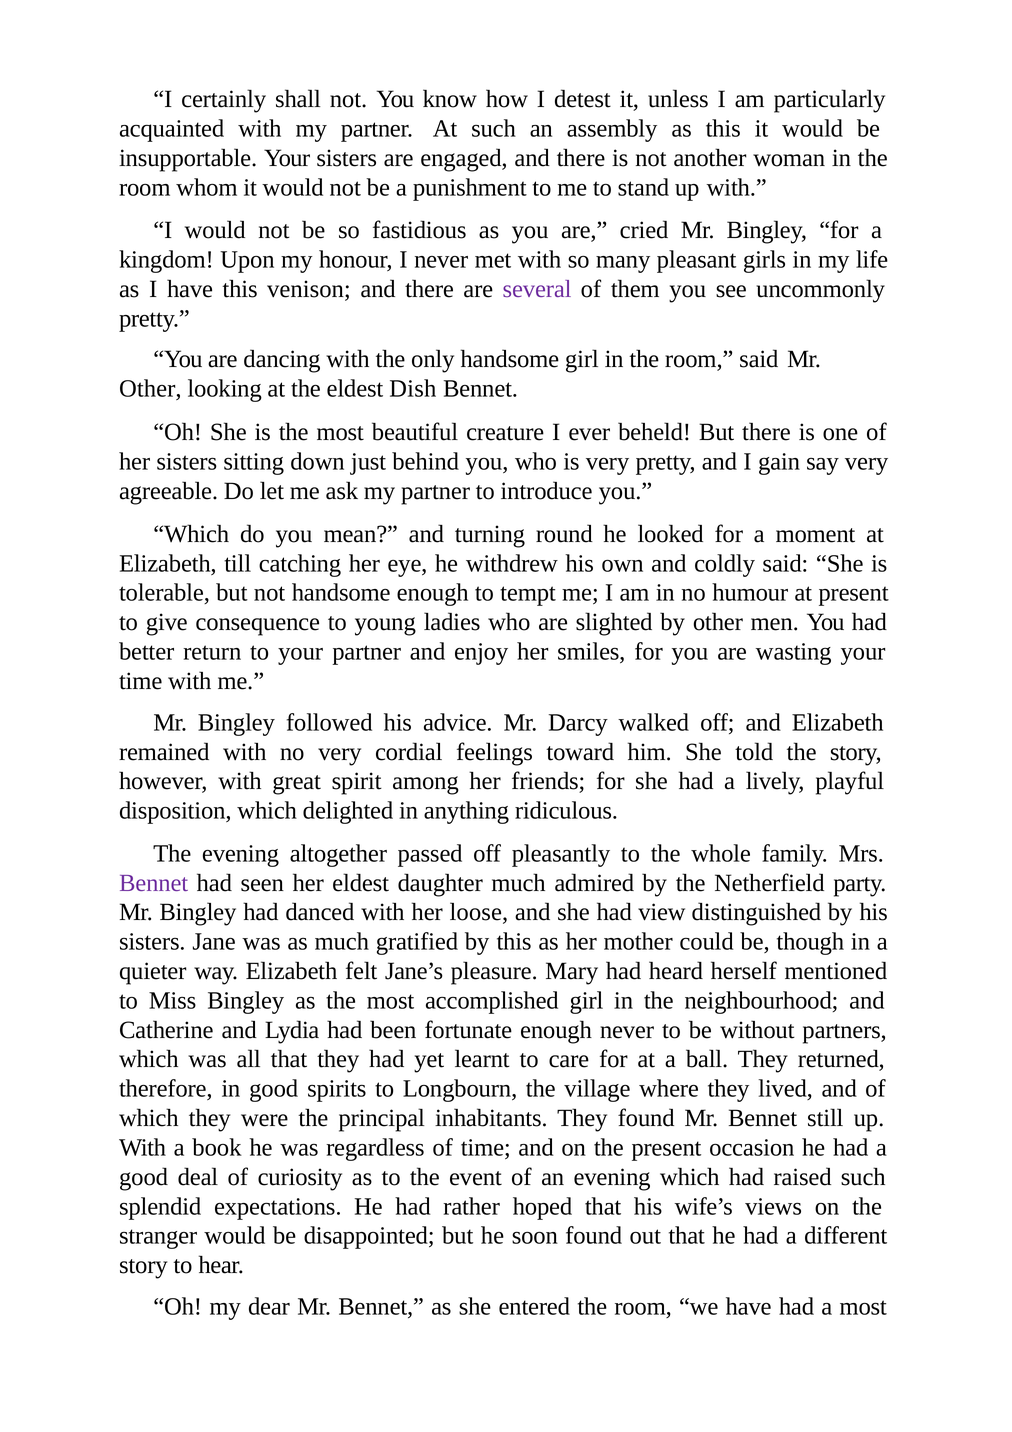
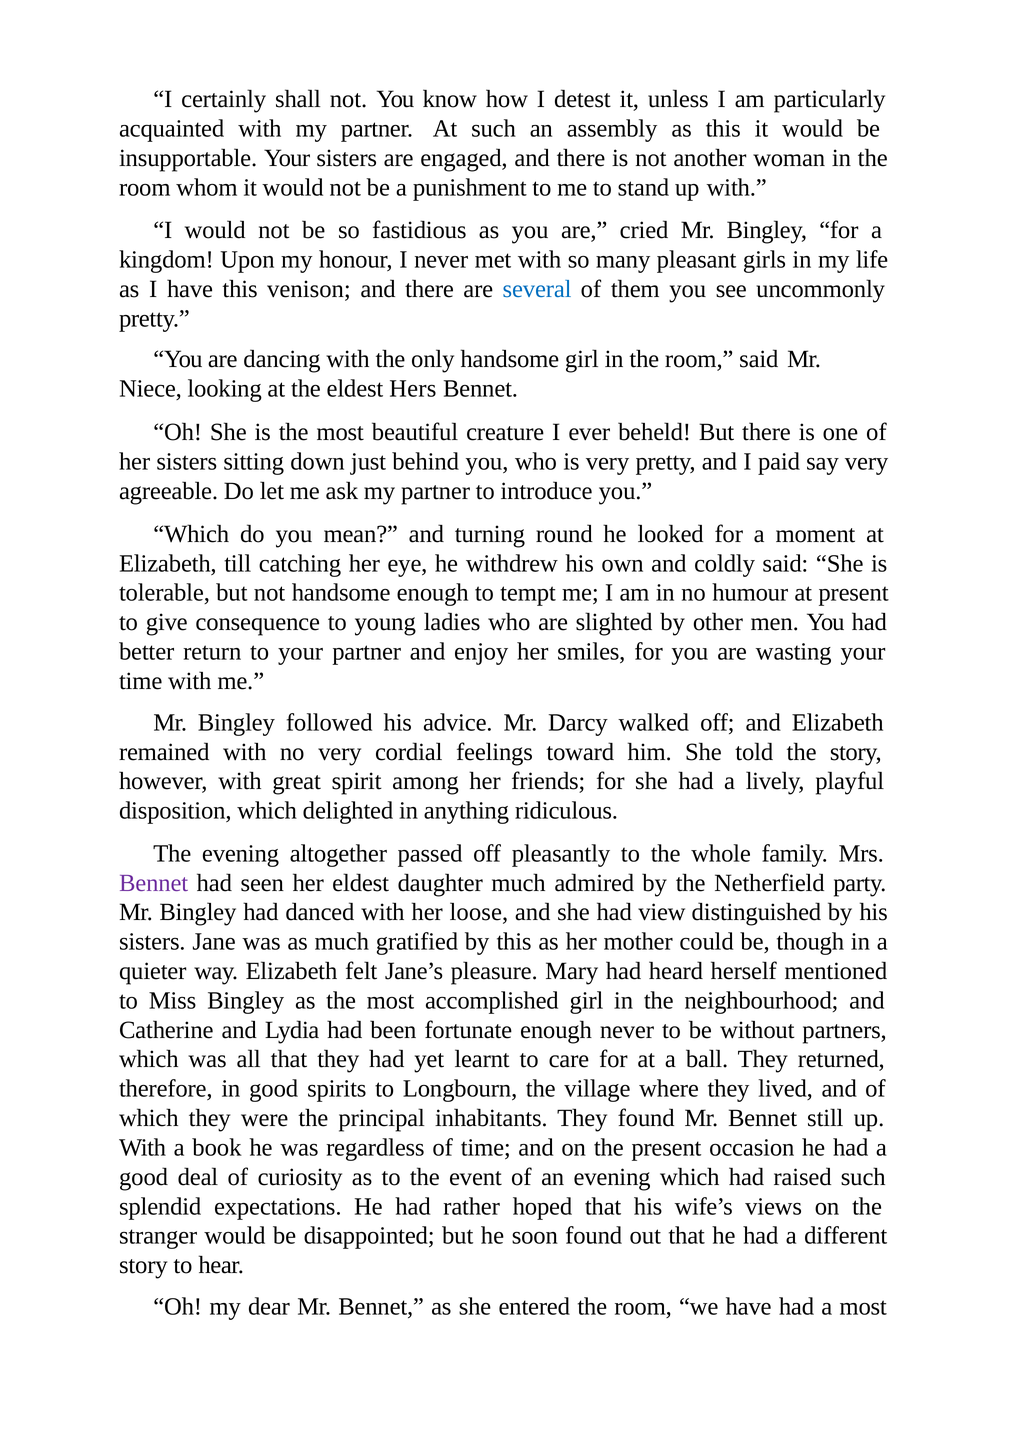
several colour: purple -> blue
Other at (150, 389): Other -> Niece
Dish: Dish -> Hers
gain: gain -> paid
